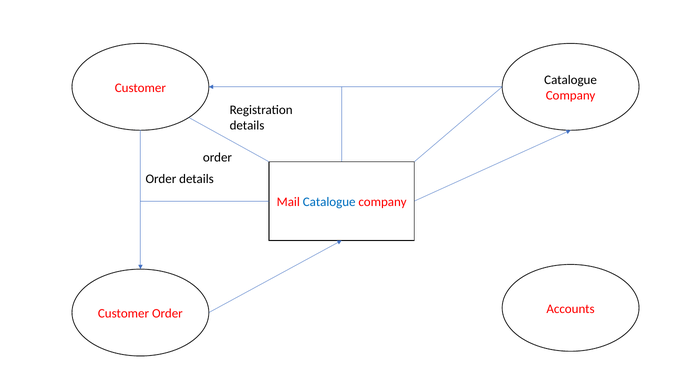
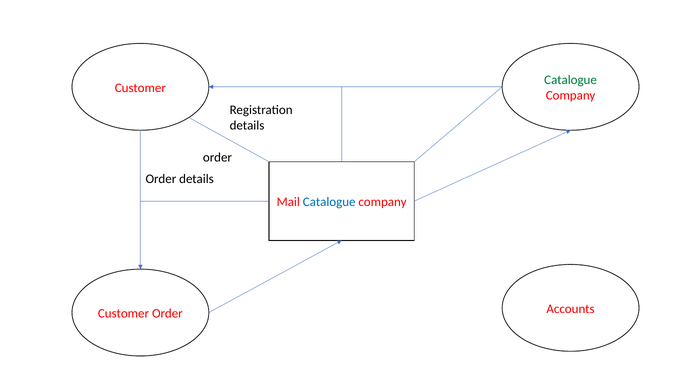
Catalogue at (571, 80) colour: black -> green
